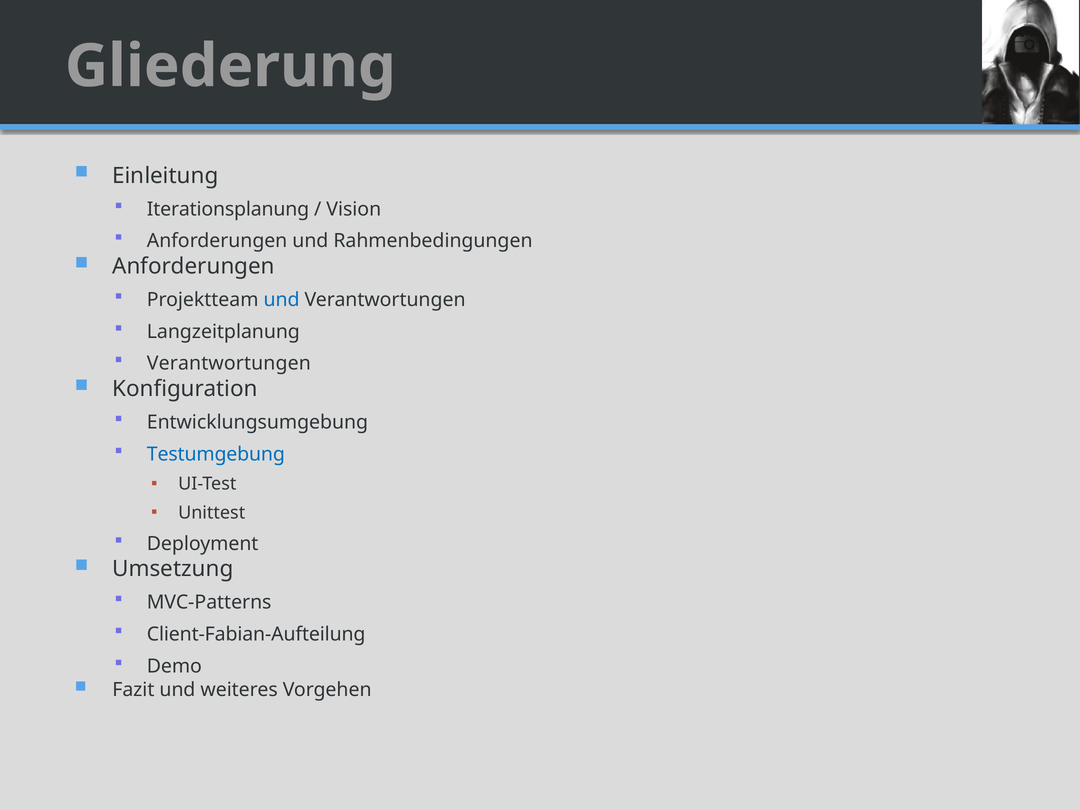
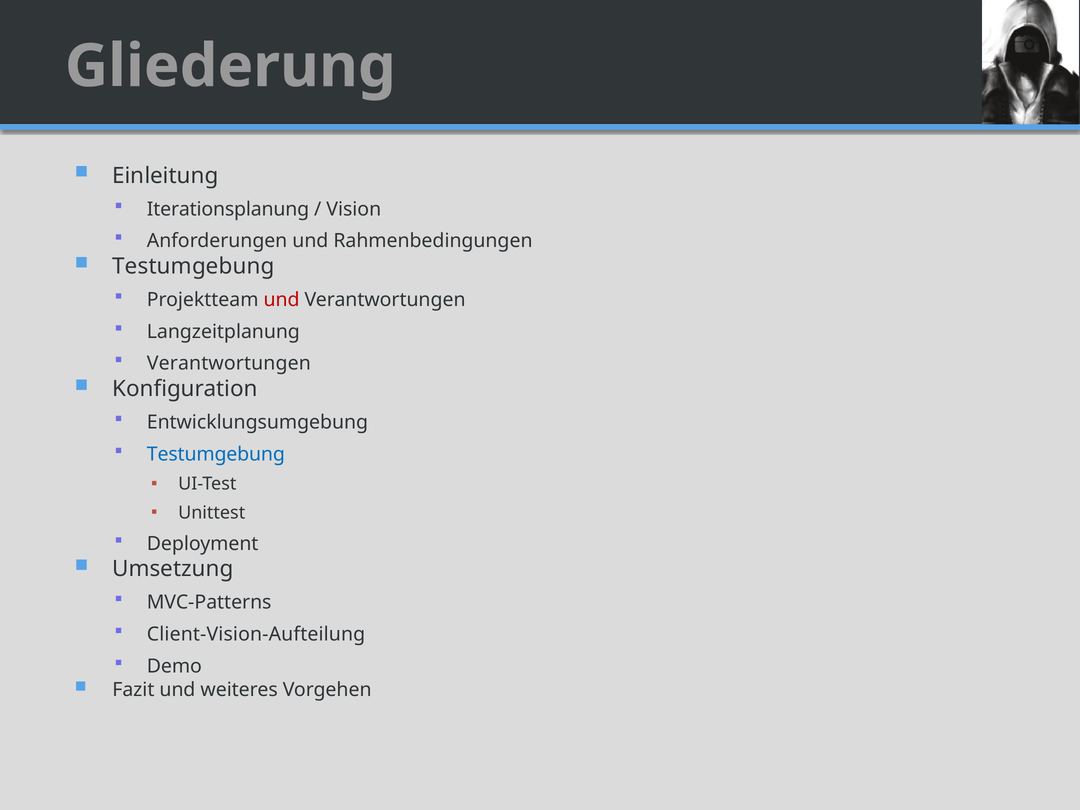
Anforderungen at (194, 266): Anforderungen -> Testumgebung
und at (282, 300) colour: blue -> red
Client-Fabian-Aufteilung: Client-Fabian-Aufteilung -> Client-Vision-Aufteilung
